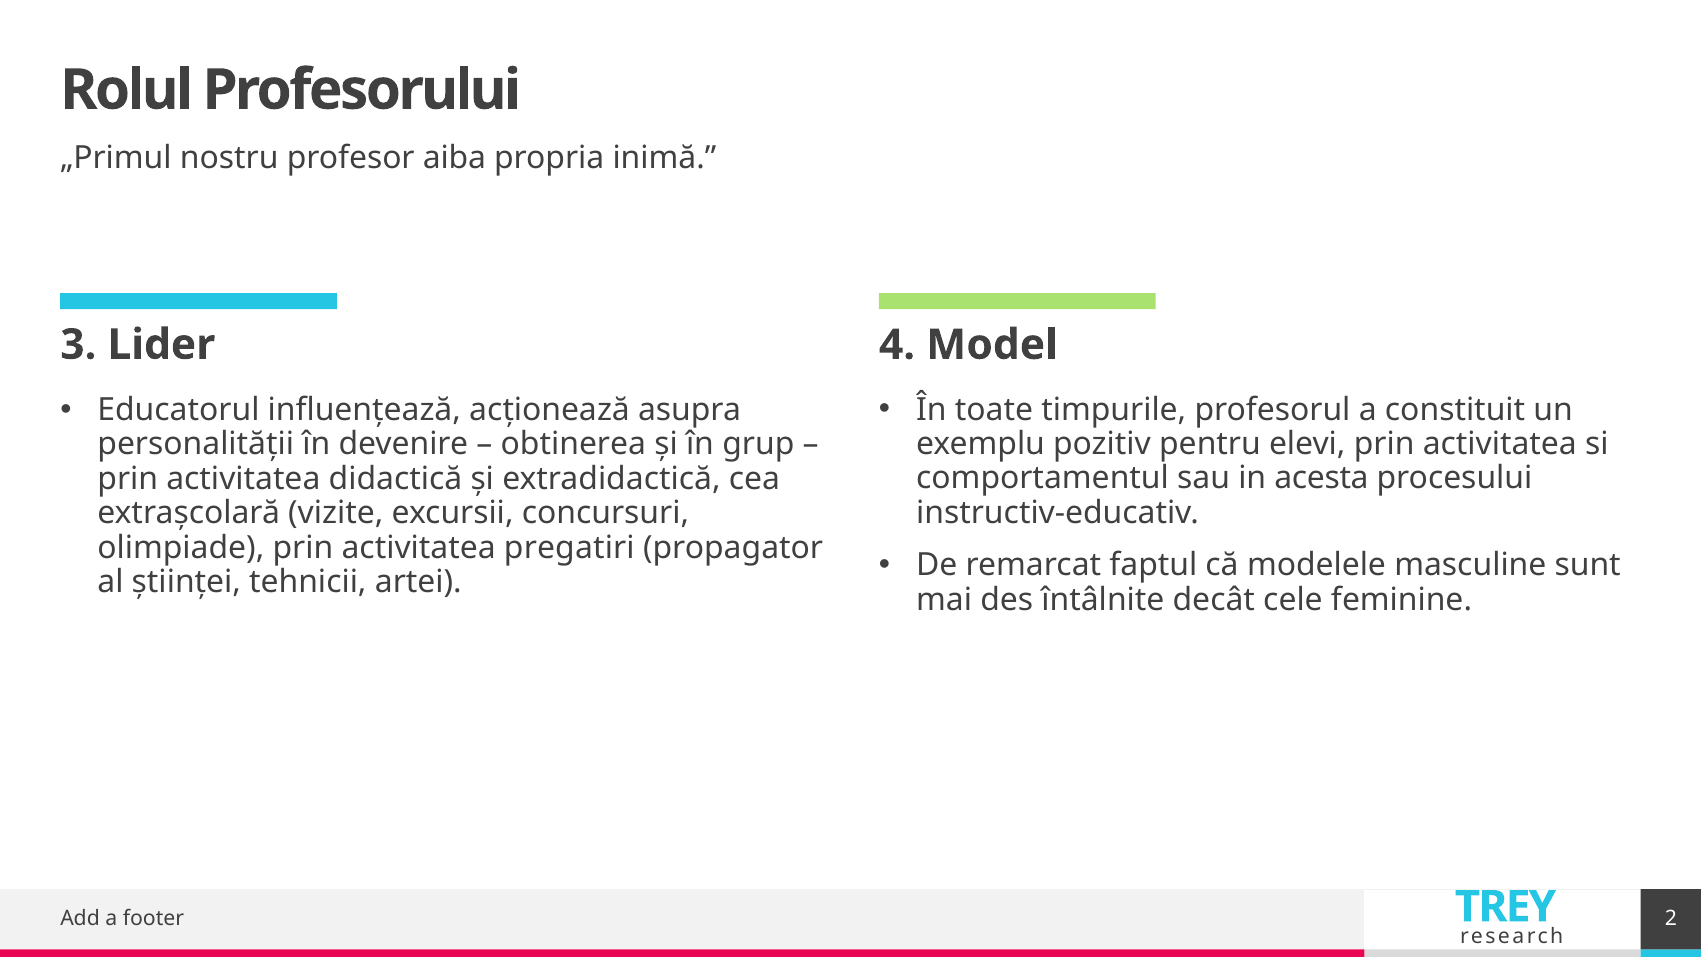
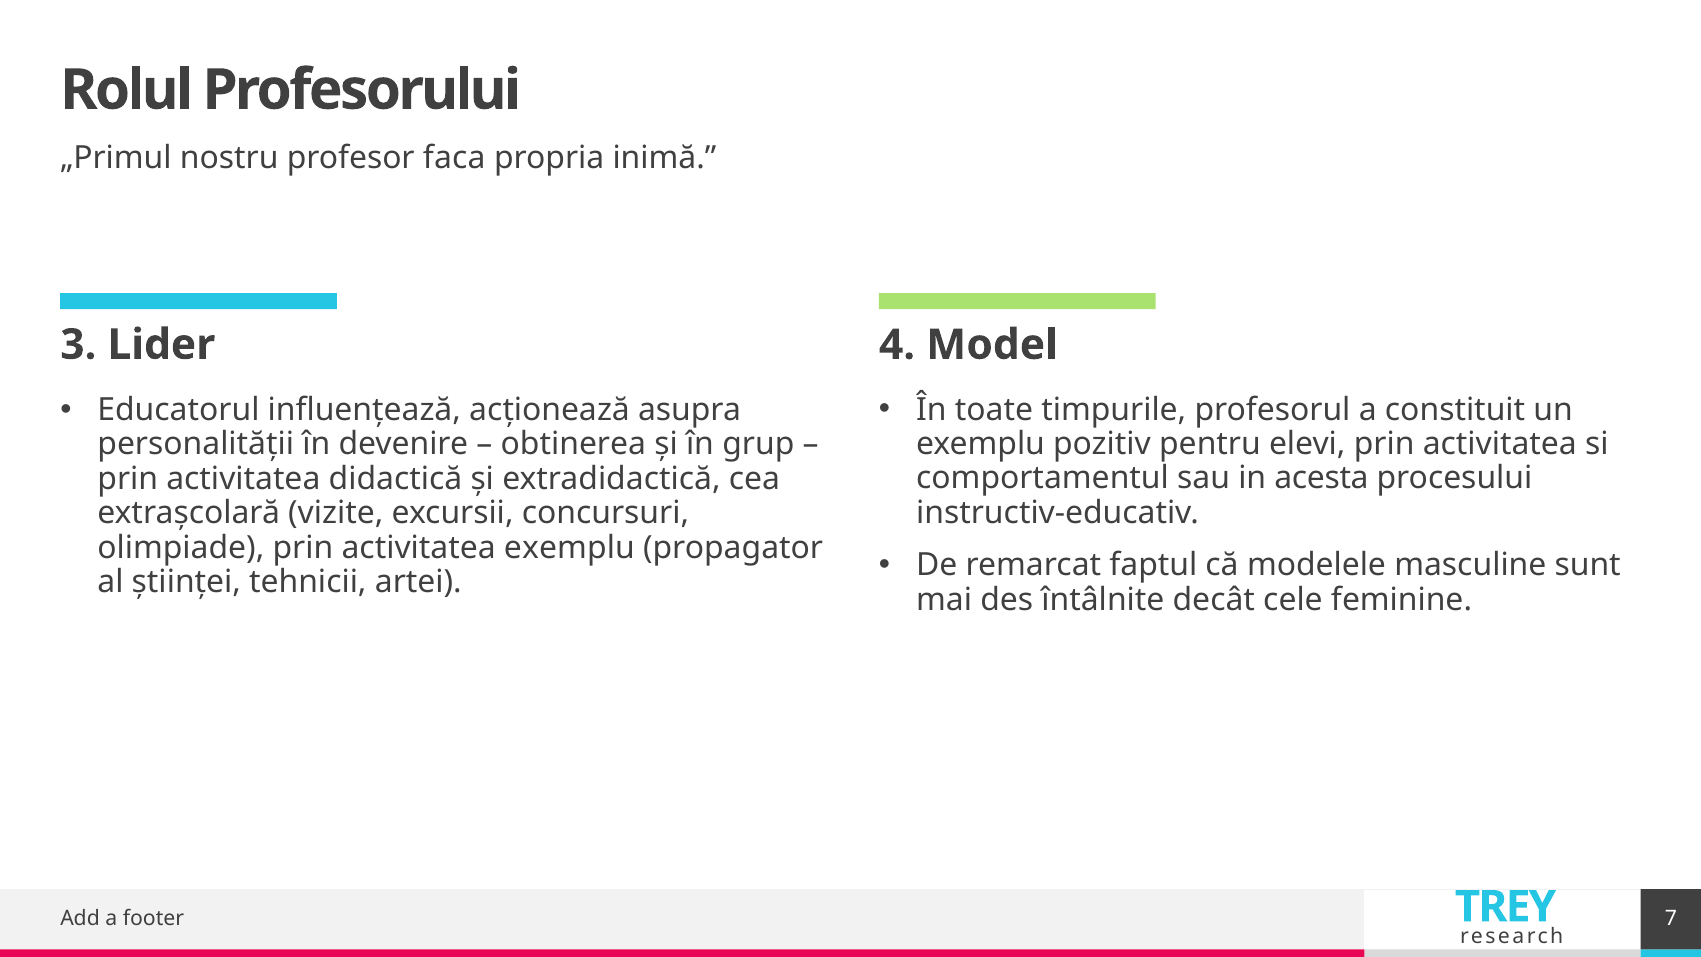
aiba: aiba -> faca
activitatea pregatiri: pregatiri -> exemplu
2: 2 -> 7
